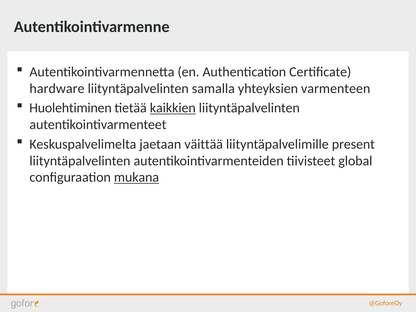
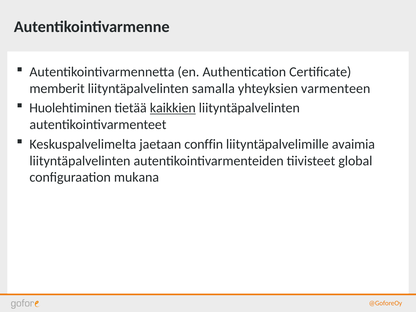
hardware: hardware -> memberit
väittää: väittää -> conffin
present: present -> avaimia
mukana underline: present -> none
